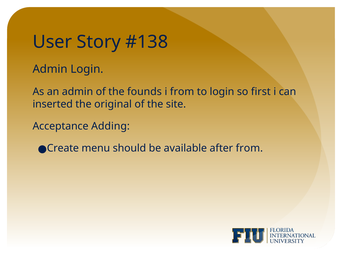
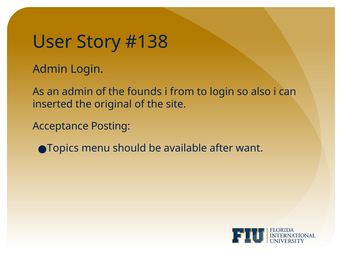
first: first -> also
Adding: Adding -> Posting
Create: Create -> Topics
after from: from -> want
